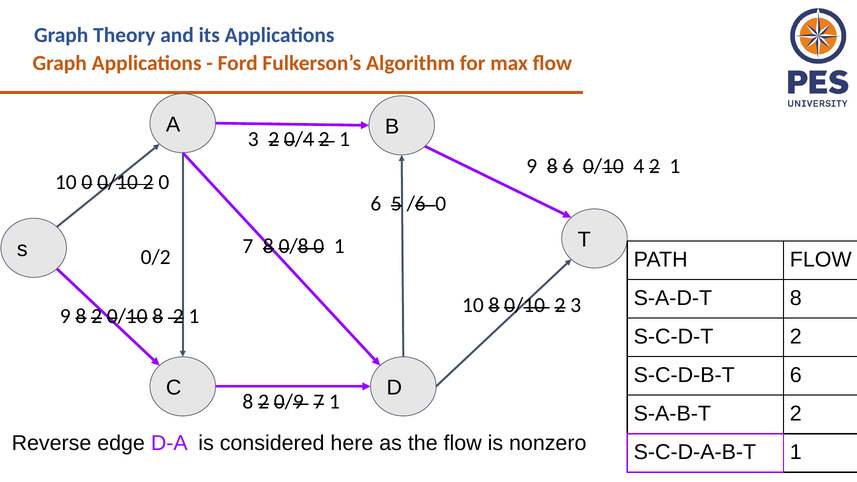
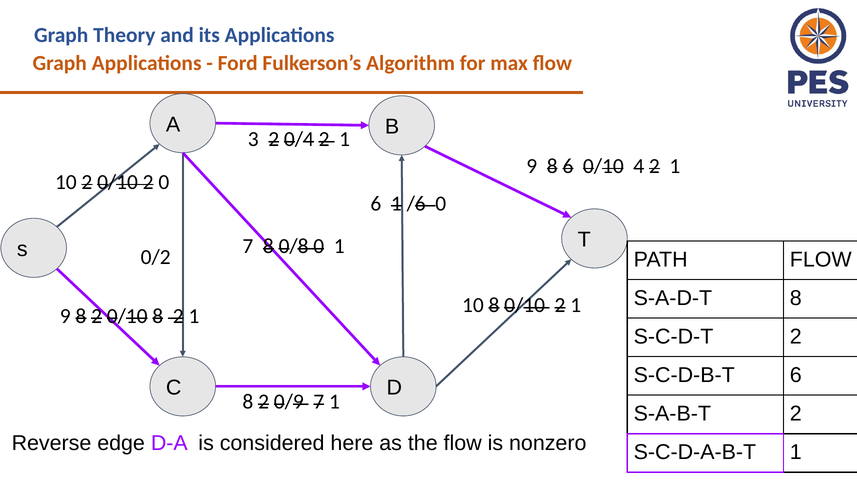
10 0: 0 -> 2
6 5: 5 -> 1
0/10 2 3: 3 -> 1
